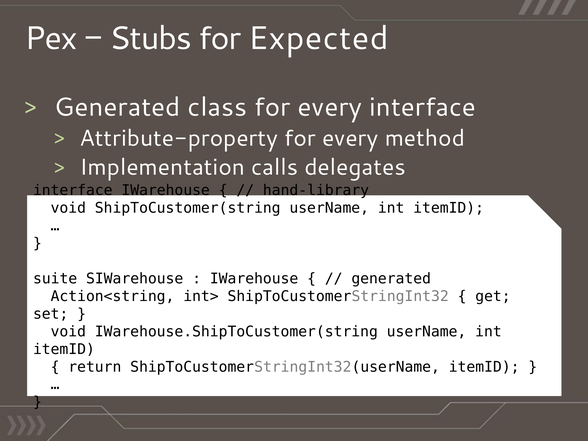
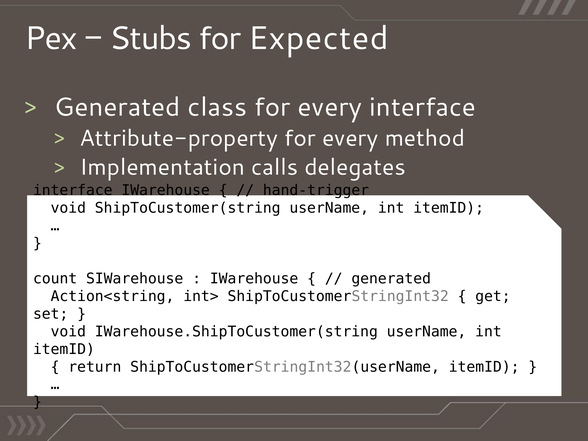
hand-library: hand-library -> hand-trigger
suite: suite -> count
